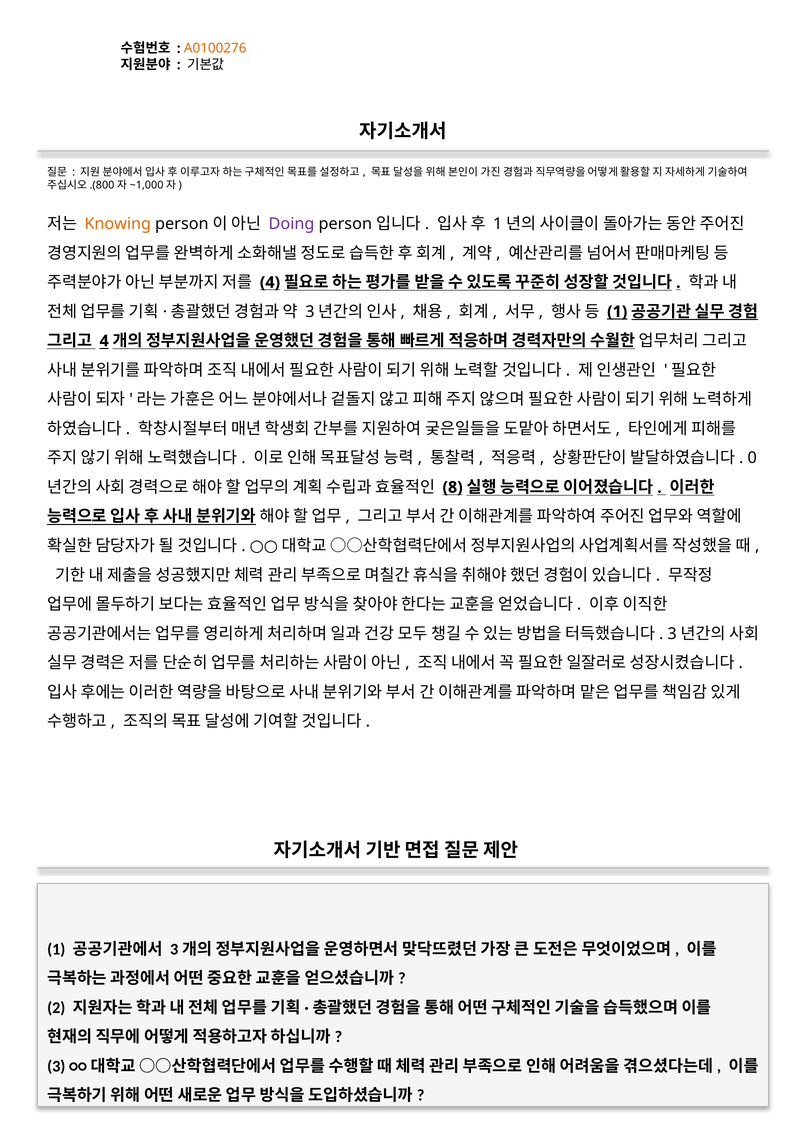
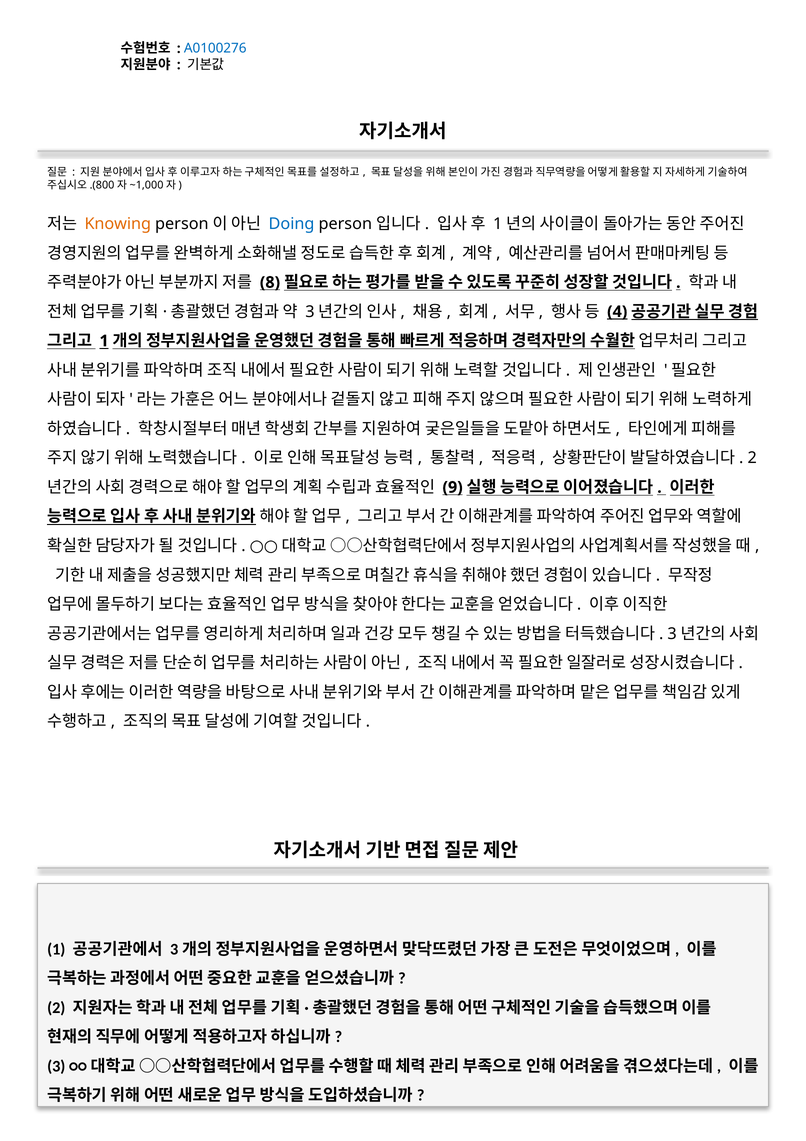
A0100276 colour: orange -> blue
Doing colour: purple -> blue
4 at (270, 282): 4 -> 8
1 at (617, 311): 1 -> 4
4 at (104, 341): 4 -> 1
0 at (752, 458): 0 -> 2
8: 8 -> 9
